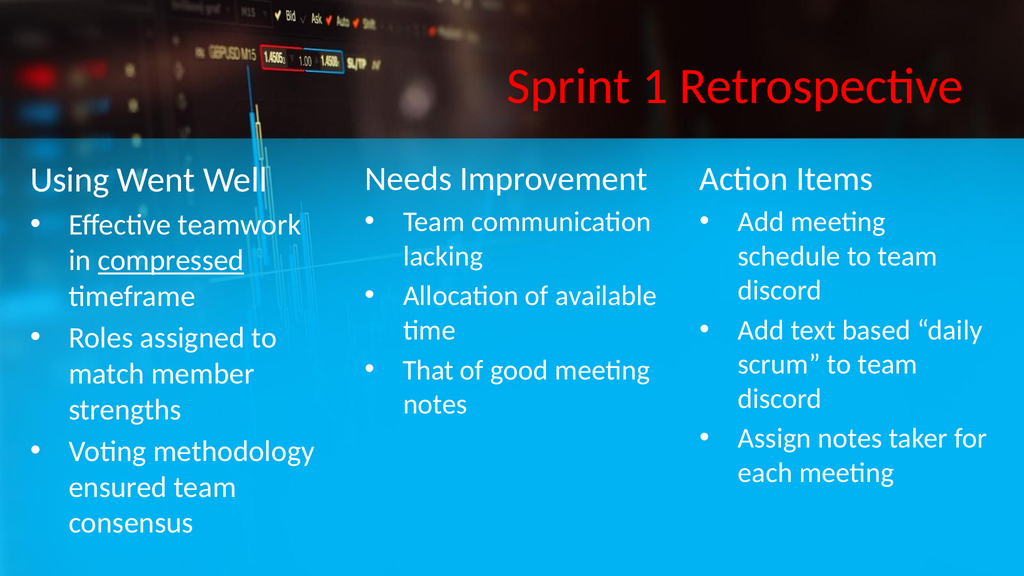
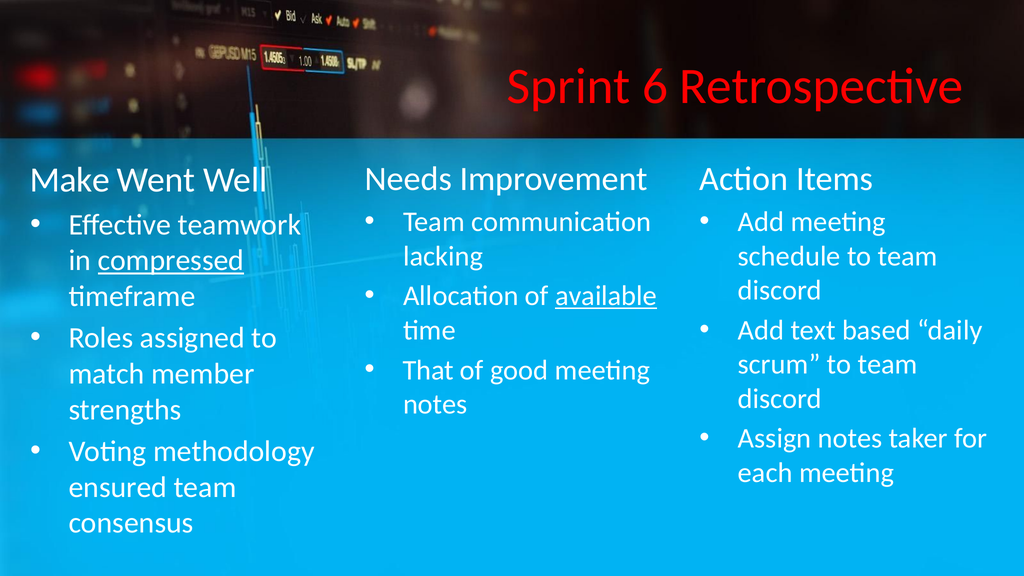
1: 1 -> 6
Using: Using -> Make
available underline: none -> present
